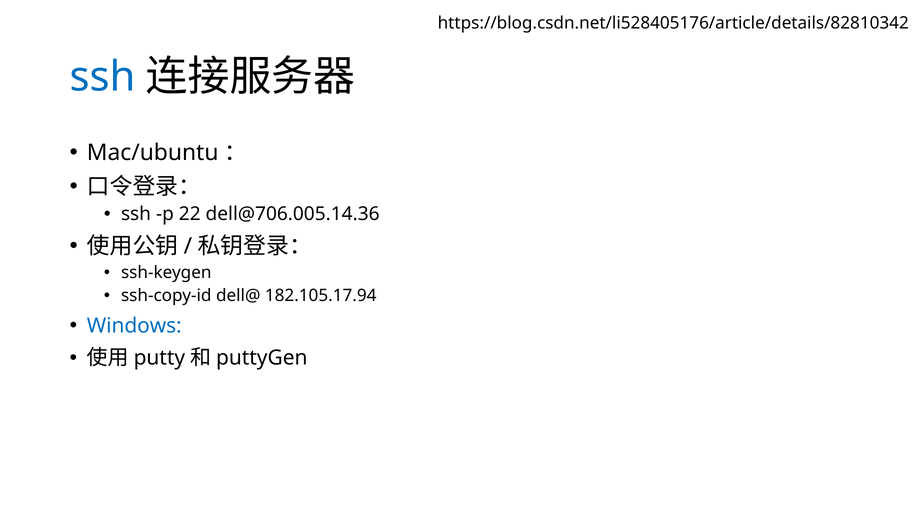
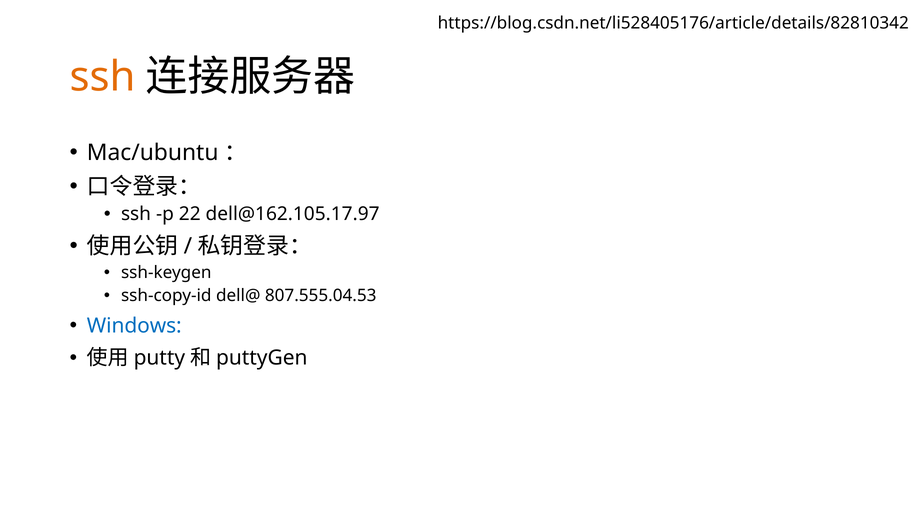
ssh at (103, 77) colour: blue -> orange
dell@706.005.14.36: dell@706.005.14.36 -> dell@162.105.17.97
182.105.17.94: 182.105.17.94 -> 807.555.04.53
